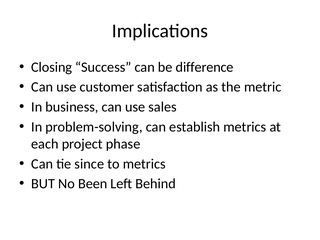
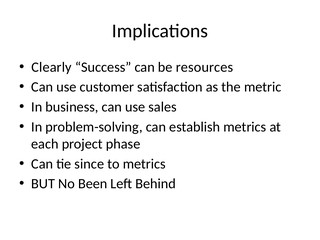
Closing: Closing -> Clearly
difference: difference -> resources
